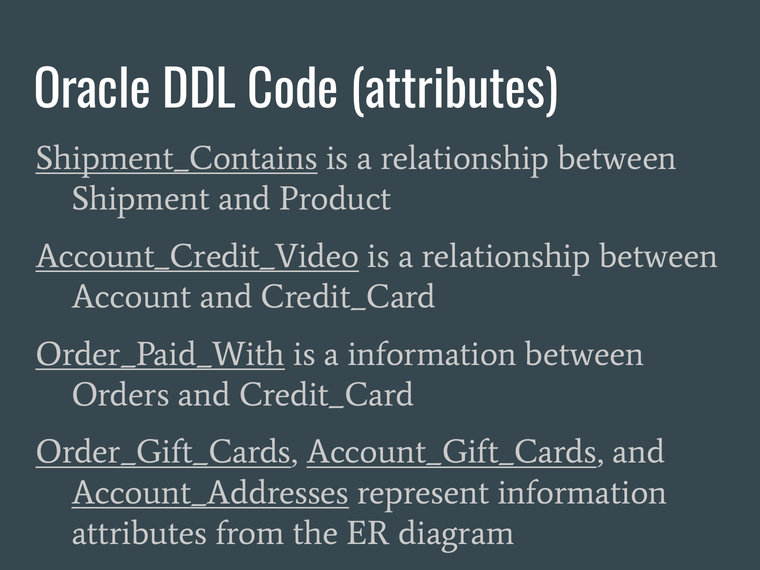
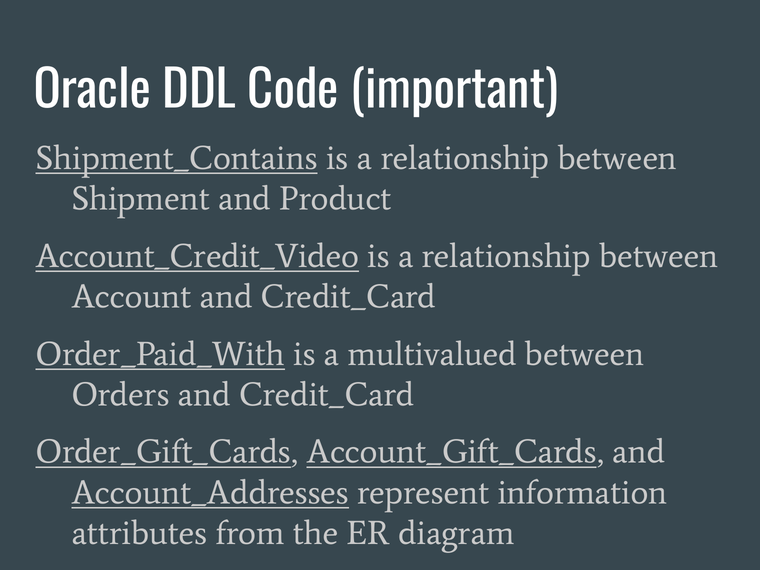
Code attributes: attributes -> important
a information: information -> multivalued
